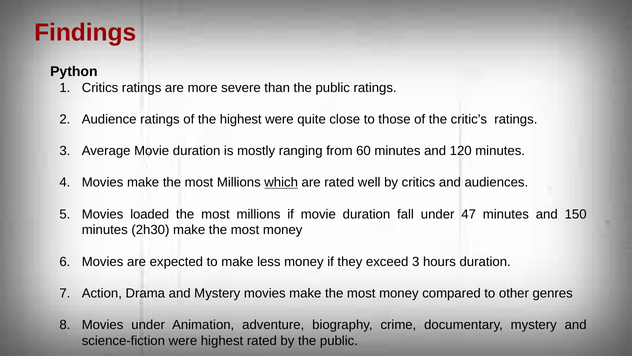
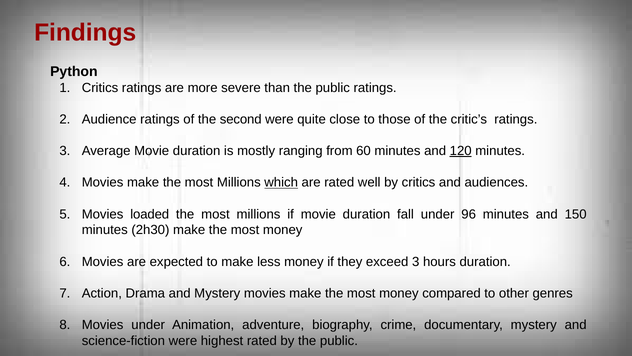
the highest: highest -> second
120 underline: none -> present
47: 47 -> 96
